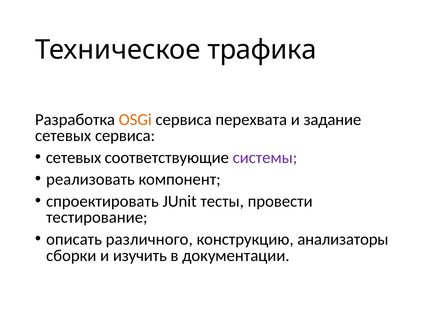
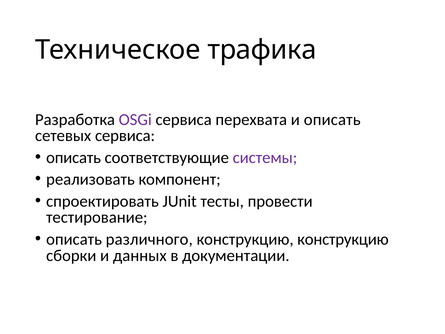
OSGi colour: orange -> purple
и задание: задание -> описать
сетевых at (74, 157): сетевых -> описать
конструкцию анализаторы: анализаторы -> конструкцию
изучить: изучить -> данных
